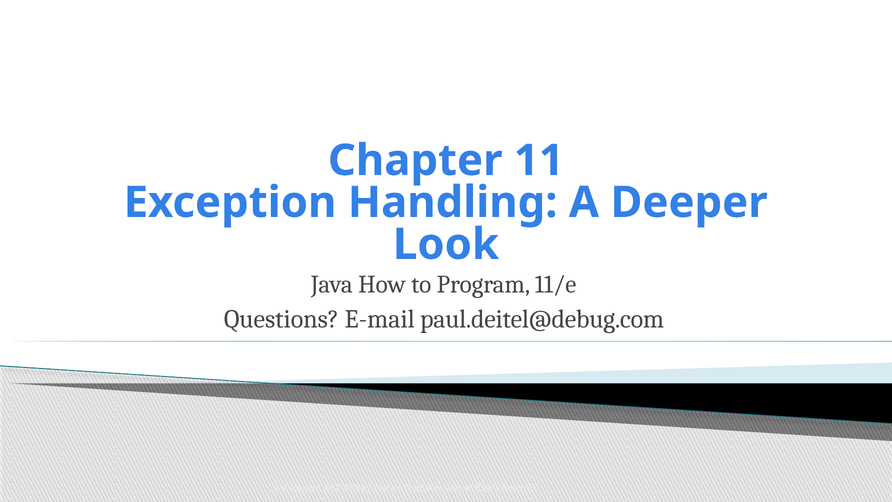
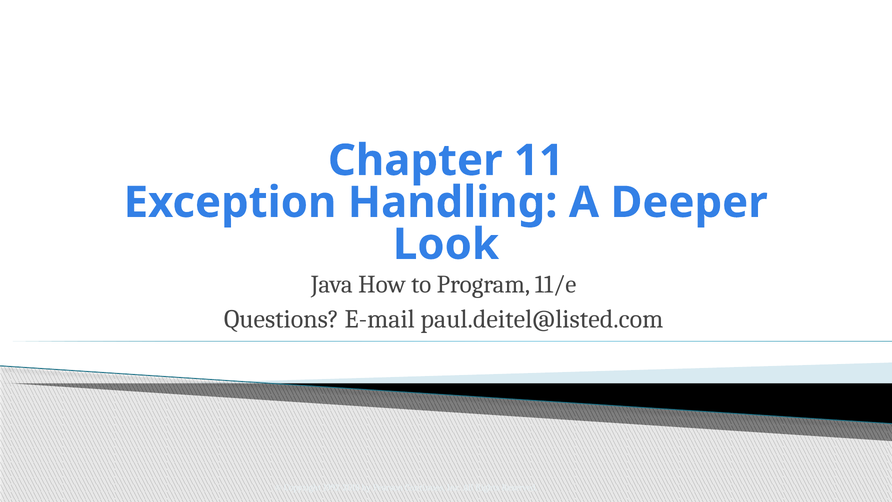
paul.deitel@debug.com: paul.deitel@debug.com -> paul.deitel@listed.com
